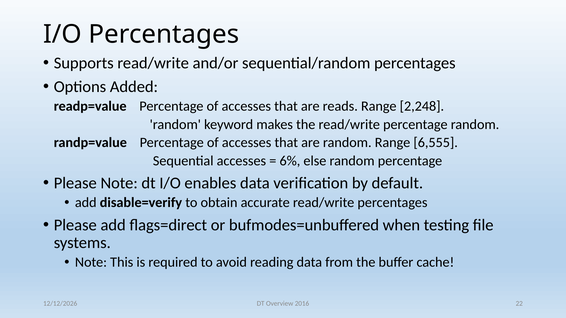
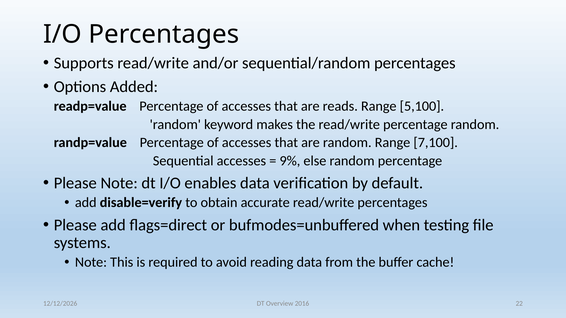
2,248: 2,248 -> 5,100
6,555: 6,555 -> 7,100
6%: 6% -> 9%
